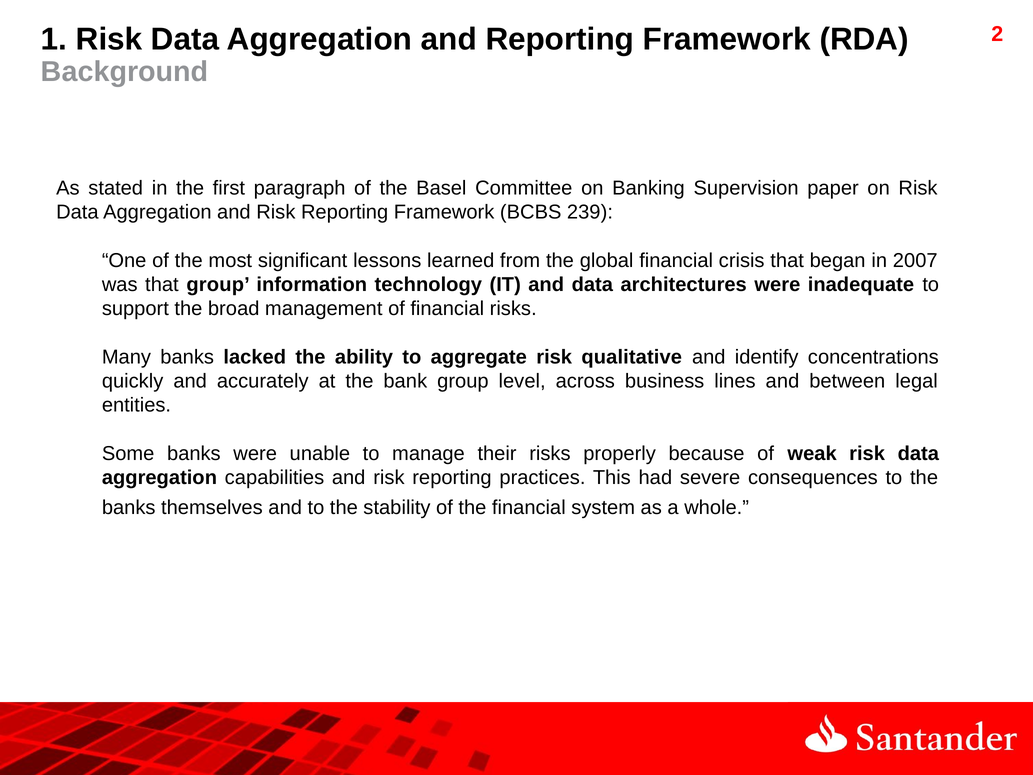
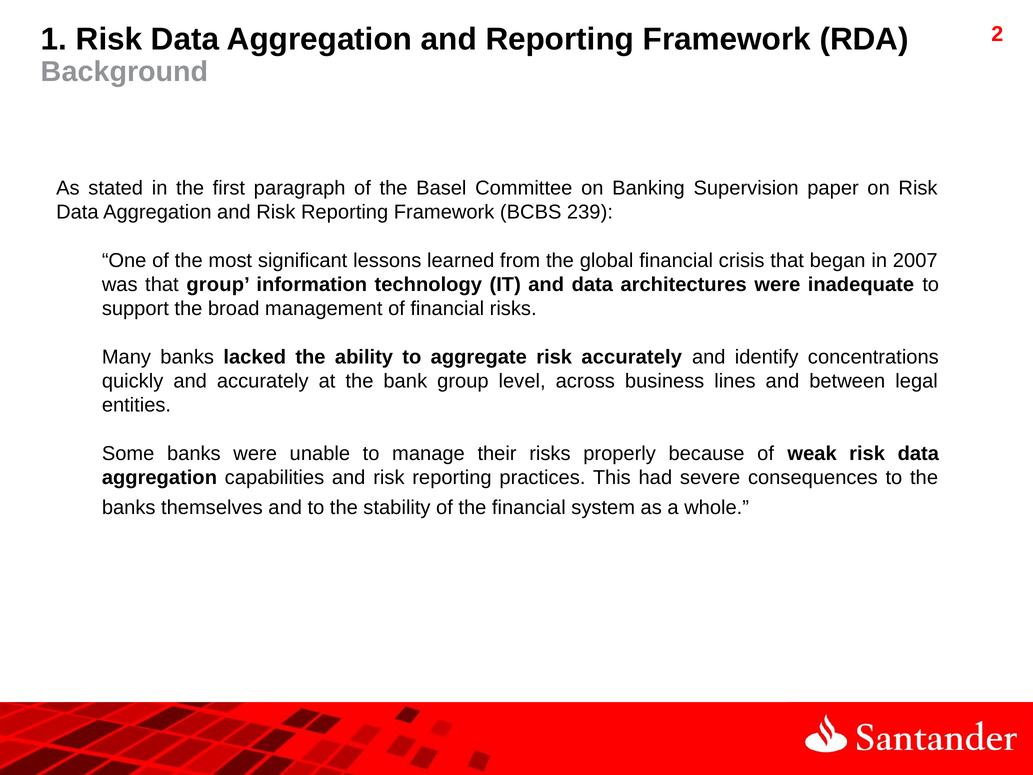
risk qualitative: qualitative -> accurately
